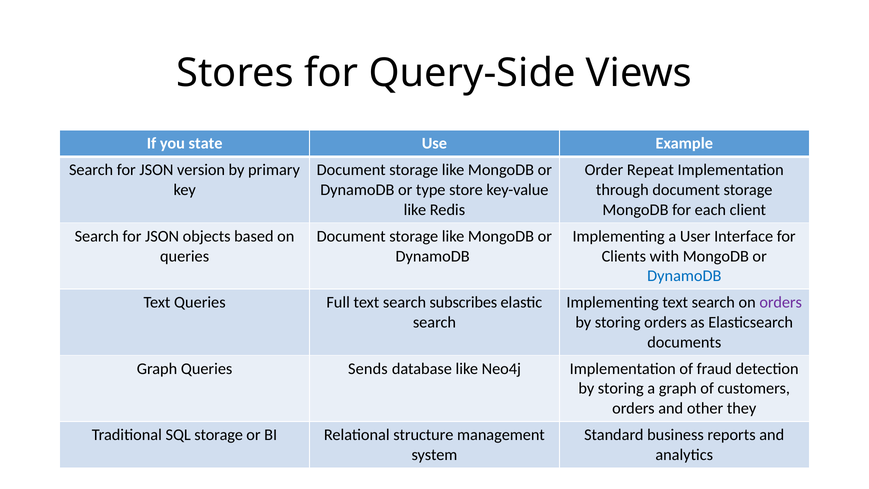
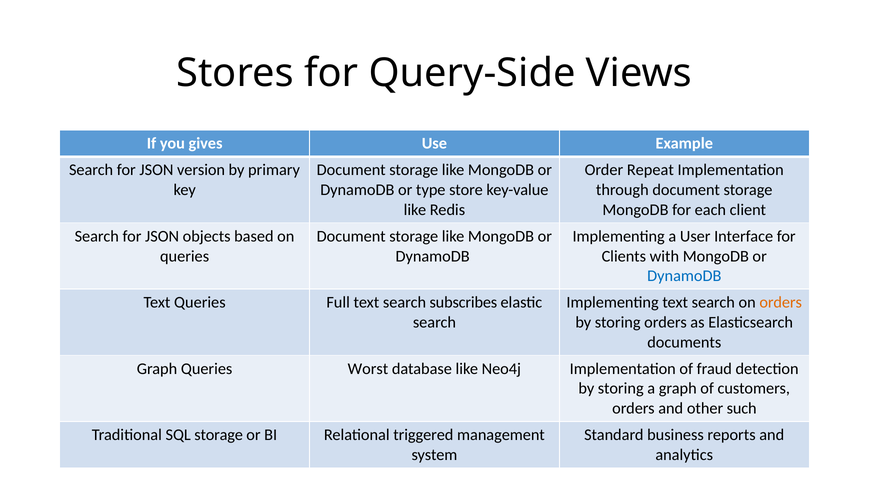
state: state -> gives
orders at (781, 302) colour: purple -> orange
Sends: Sends -> Worst
they: they -> such
structure: structure -> triggered
